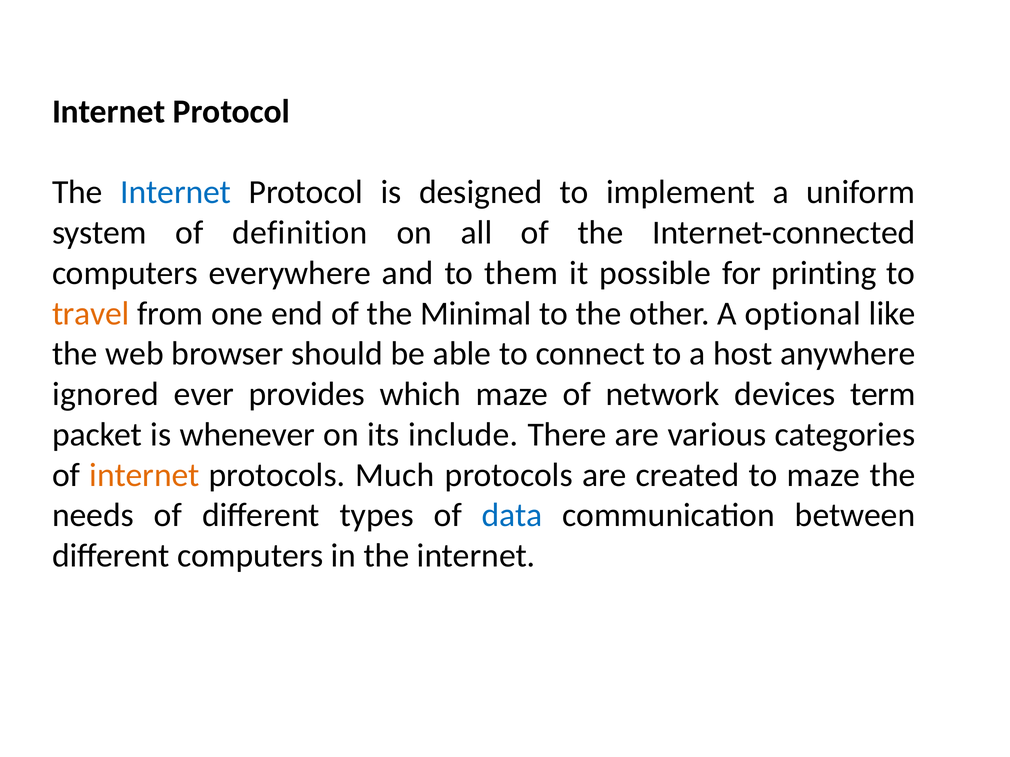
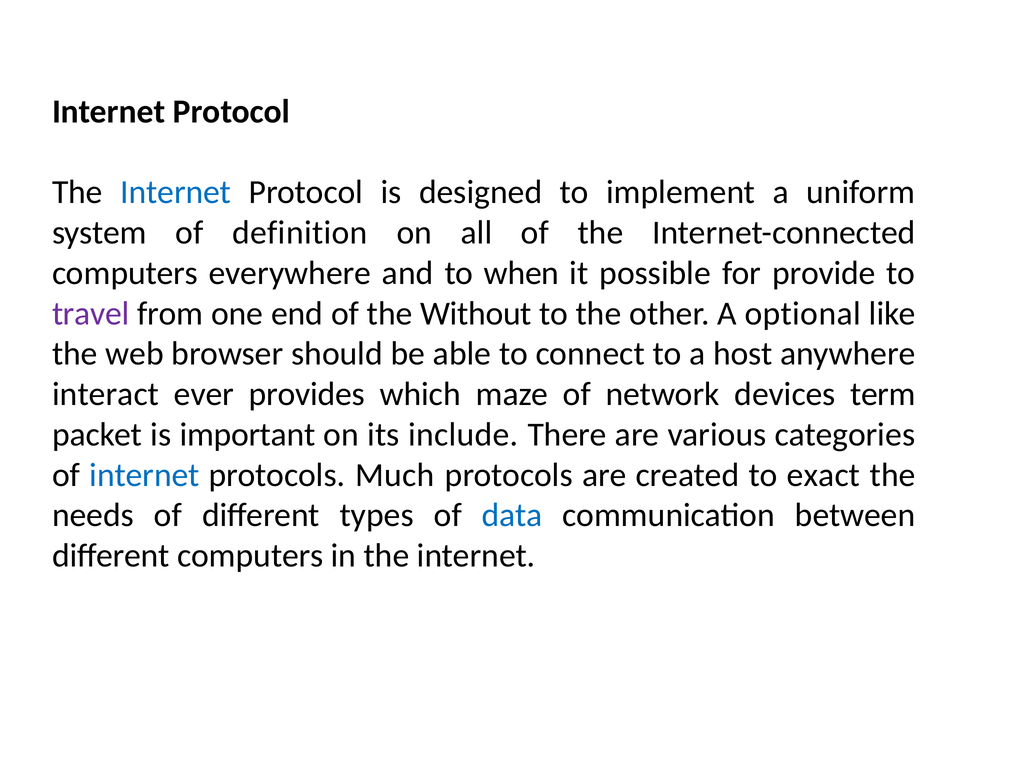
them: them -> when
printing: printing -> provide
travel colour: orange -> purple
Minimal: Minimal -> Without
ignored: ignored -> interact
whenever: whenever -> important
internet at (144, 475) colour: orange -> blue
to maze: maze -> exact
